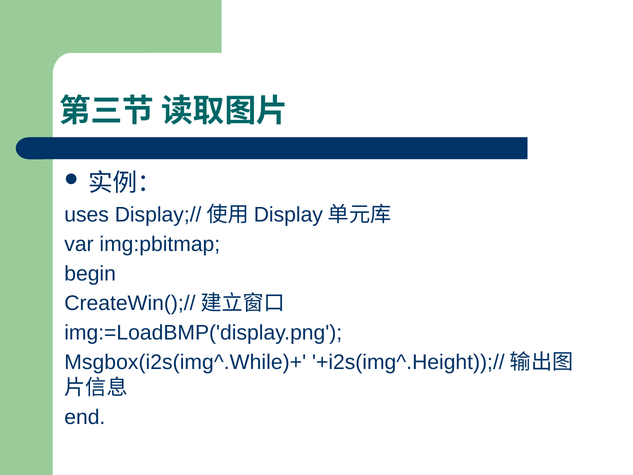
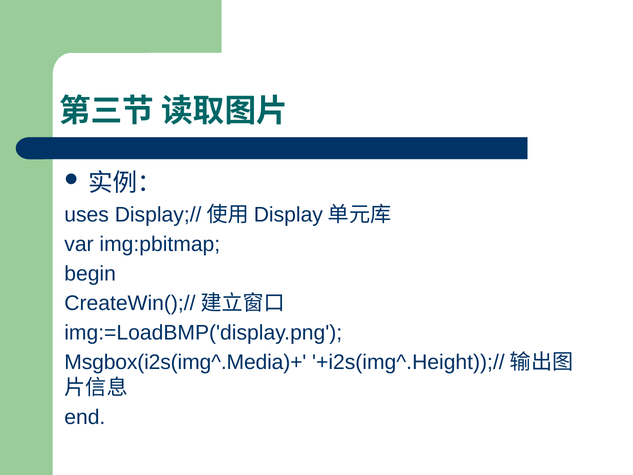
Msgbox(i2s(img^.While)+: Msgbox(i2s(img^.While)+ -> Msgbox(i2s(img^.Media)+
